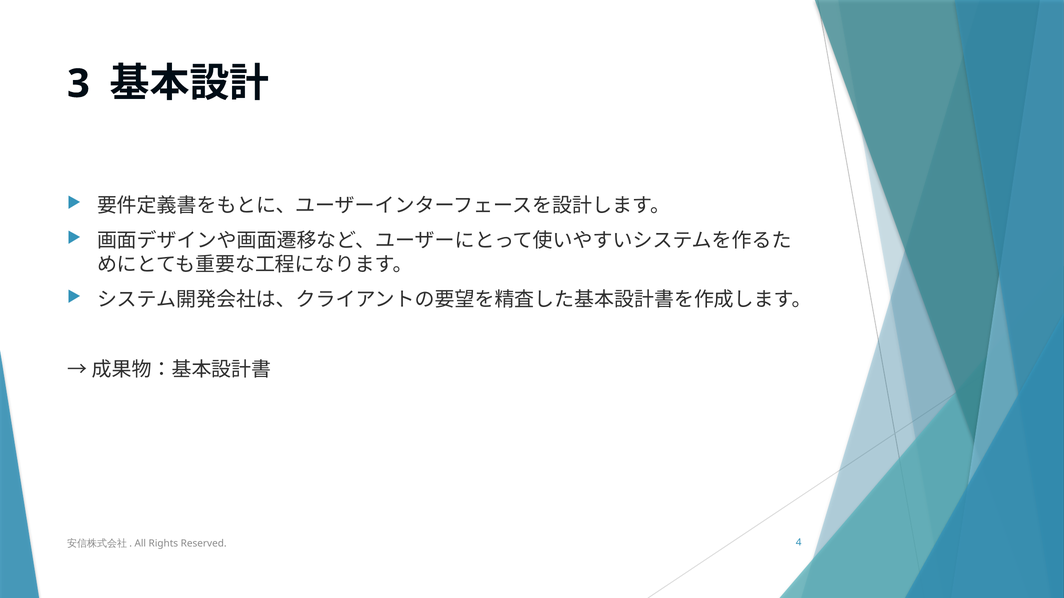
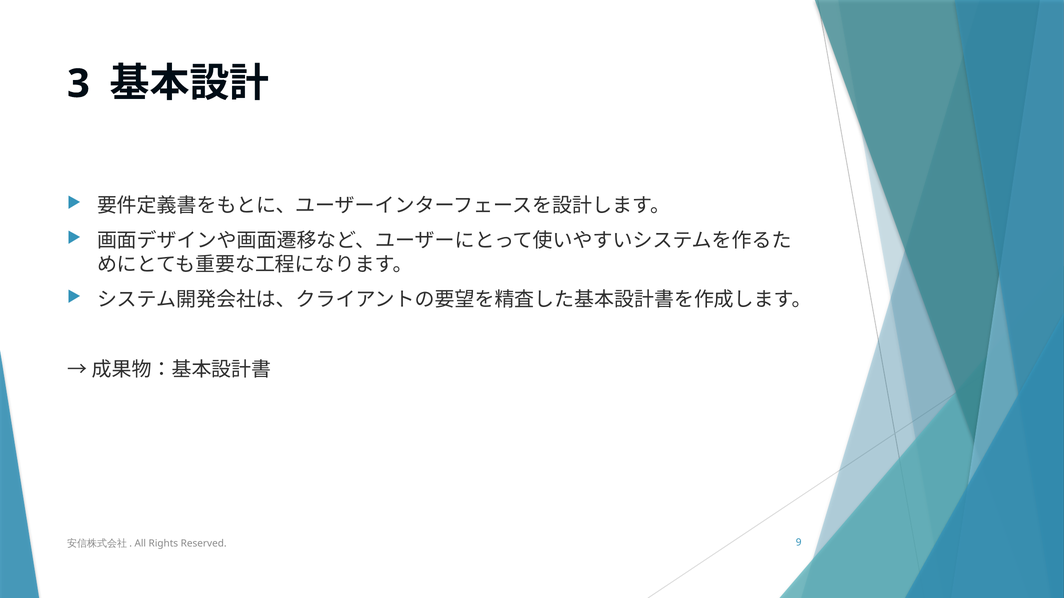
4: 4 -> 9
